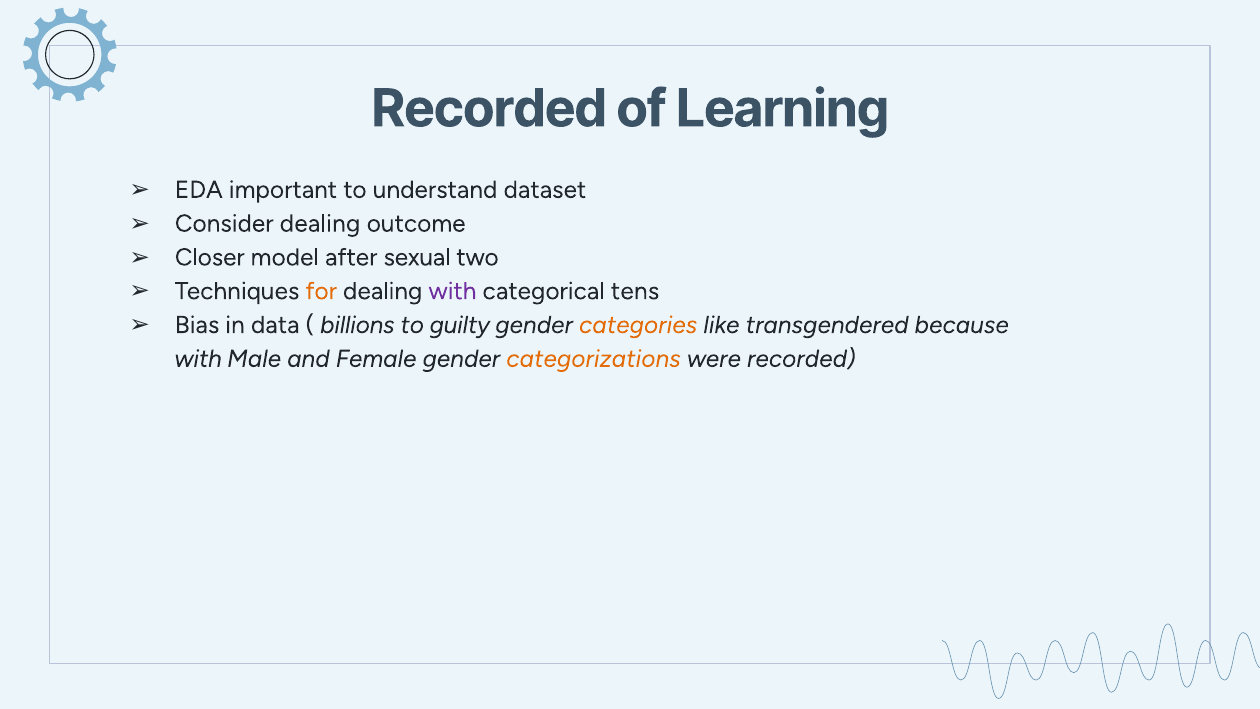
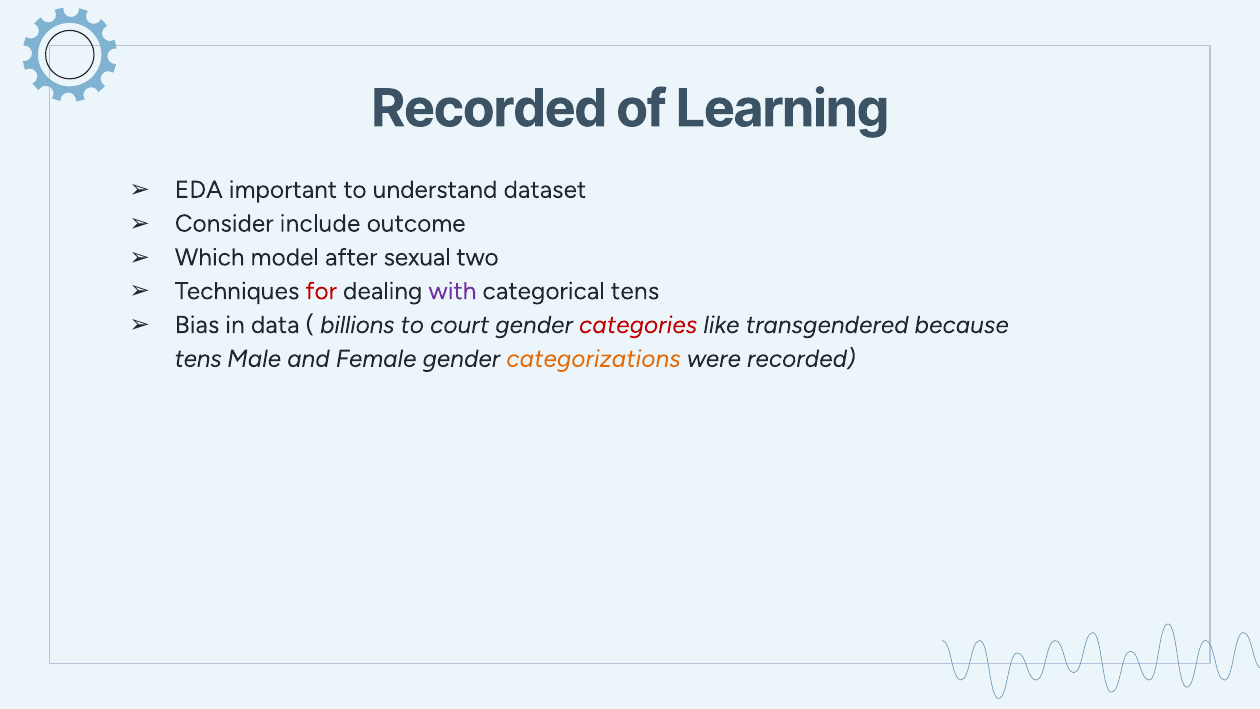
Consider dealing: dealing -> include
Closer: Closer -> Which
for colour: orange -> red
guilty: guilty -> court
categories colour: orange -> red
with at (198, 359): with -> tens
